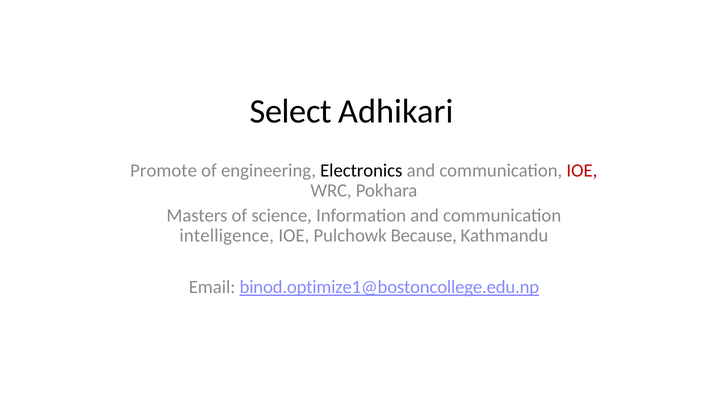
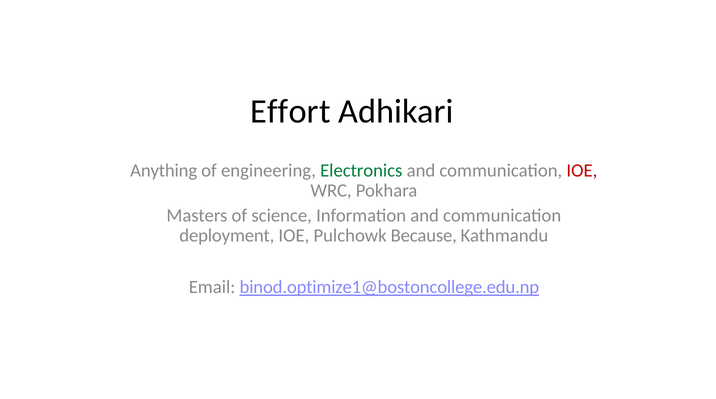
Select: Select -> Effort
Promote: Promote -> Anything
Electronics colour: black -> green
intelligence: intelligence -> deployment
